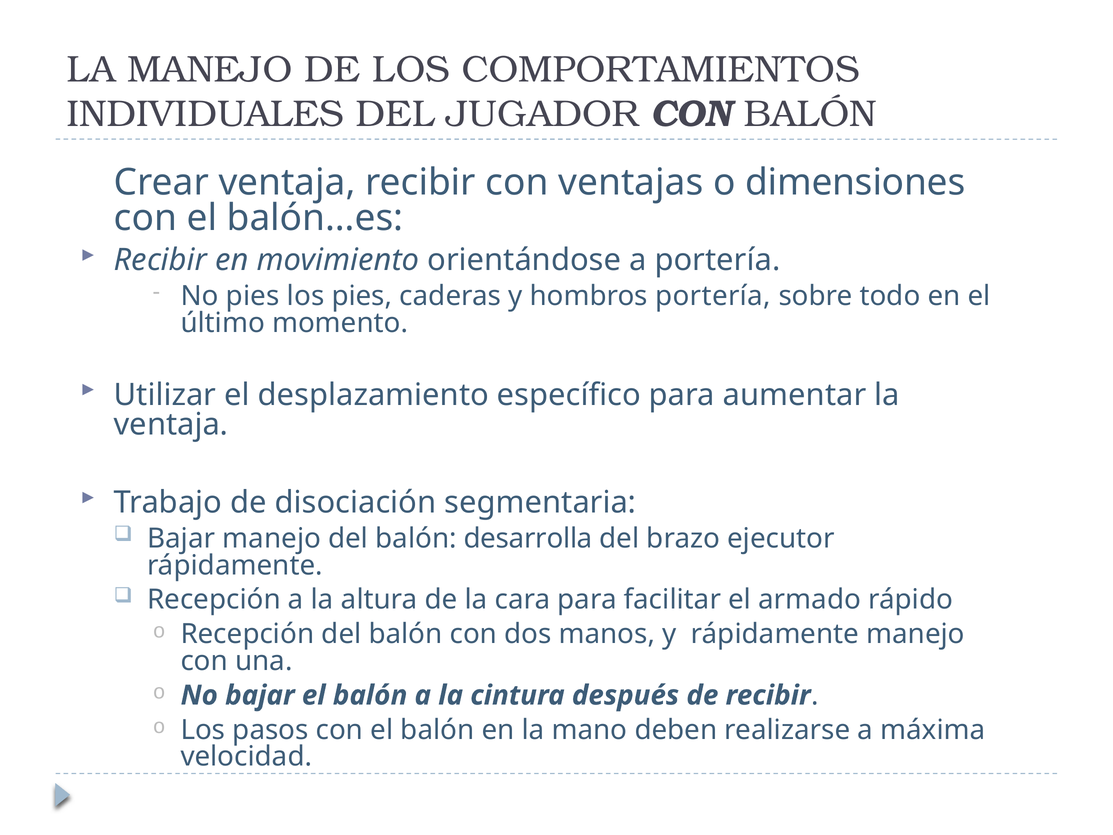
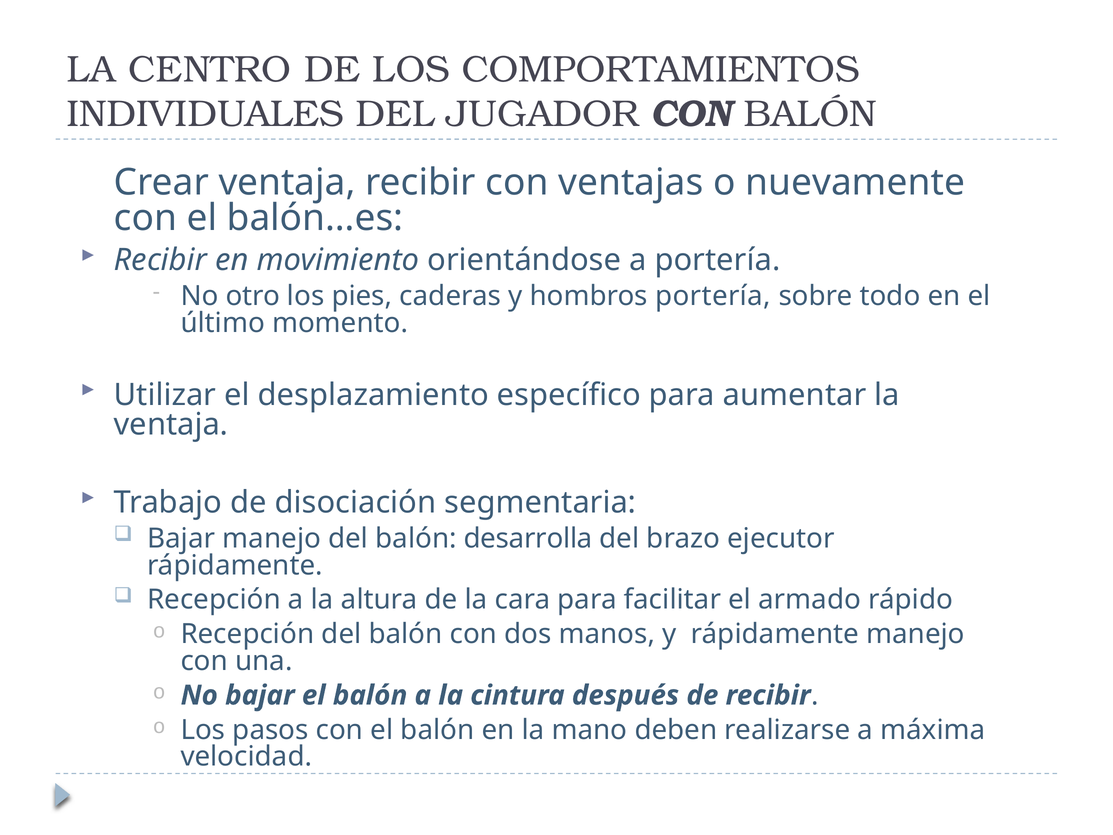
LA MANEJO: MANEJO -> CENTRO
dimensiones: dimensiones -> nuevamente
No pies: pies -> otro
